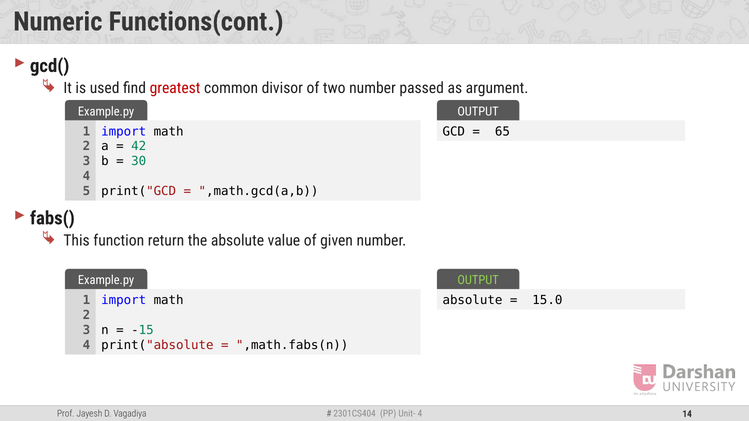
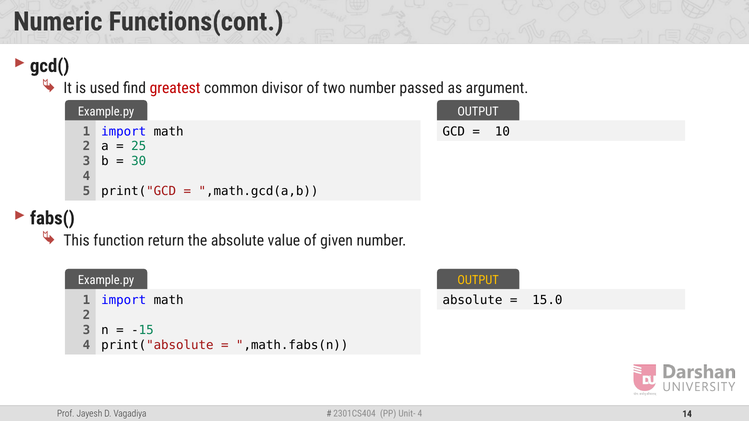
65: 65 -> 10
42: 42 -> 25
OUTPUT at (478, 280) colour: light green -> yellow
